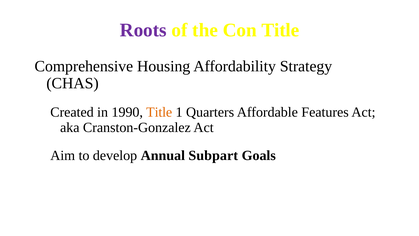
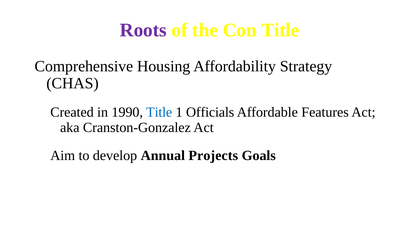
Title at (159, 112) colour: orange -> blue
Quarters: Quarters -> Officials
Subpart: Subpart -> Projects
